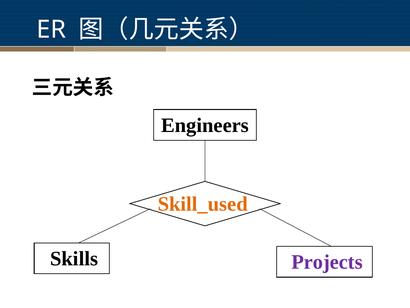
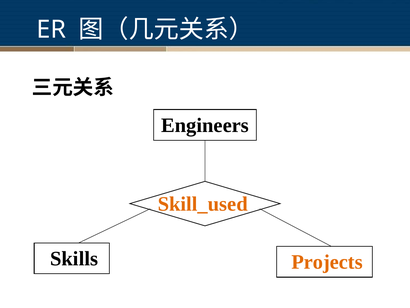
Projects colour: purple -> orange
